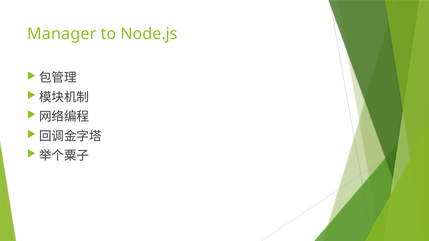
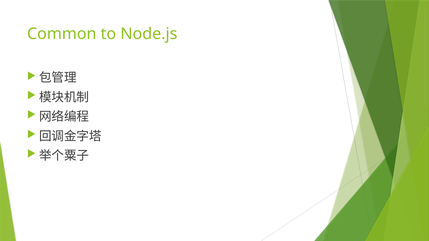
Manager: Manager -> Common
